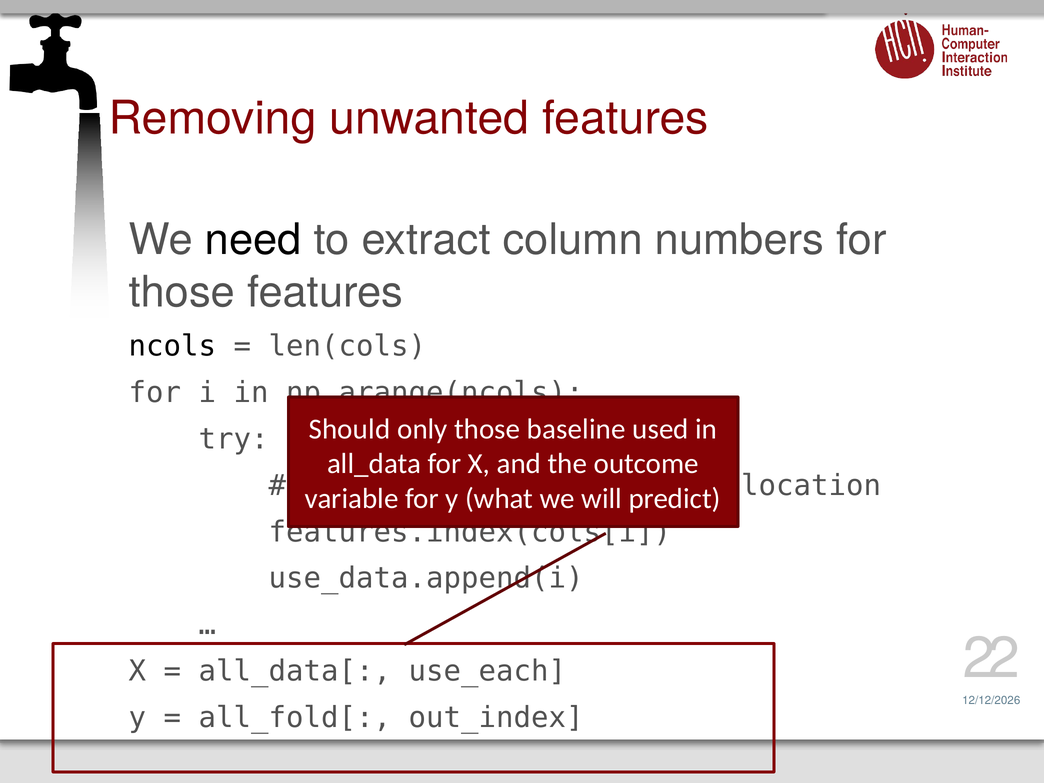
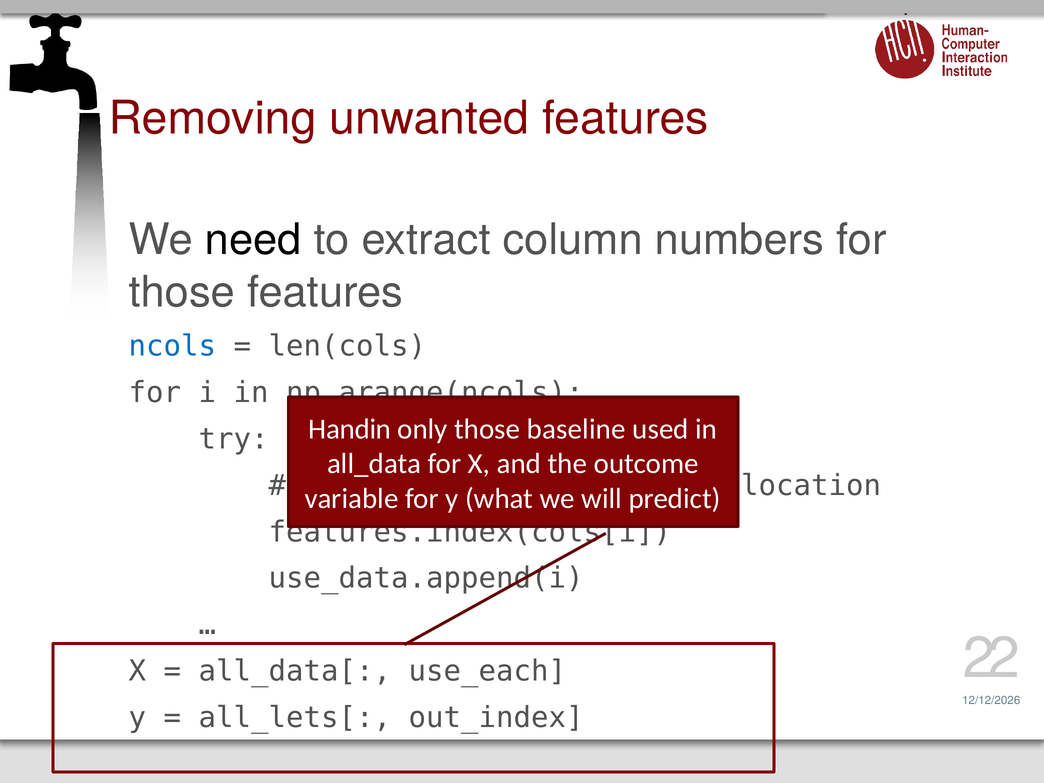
ncols colour: black -> blue
Should: Should -> Handin
all_fold[: all_fold[ -> all_lets[
